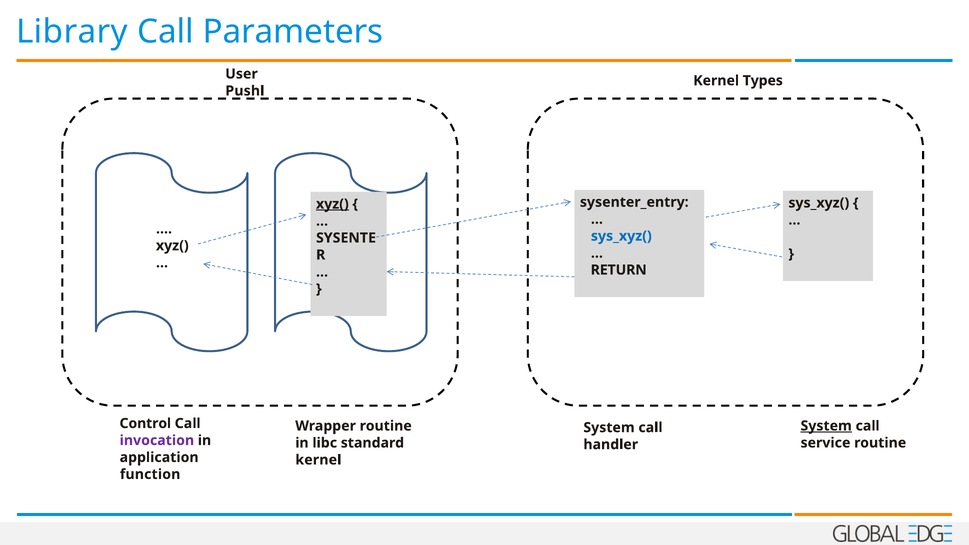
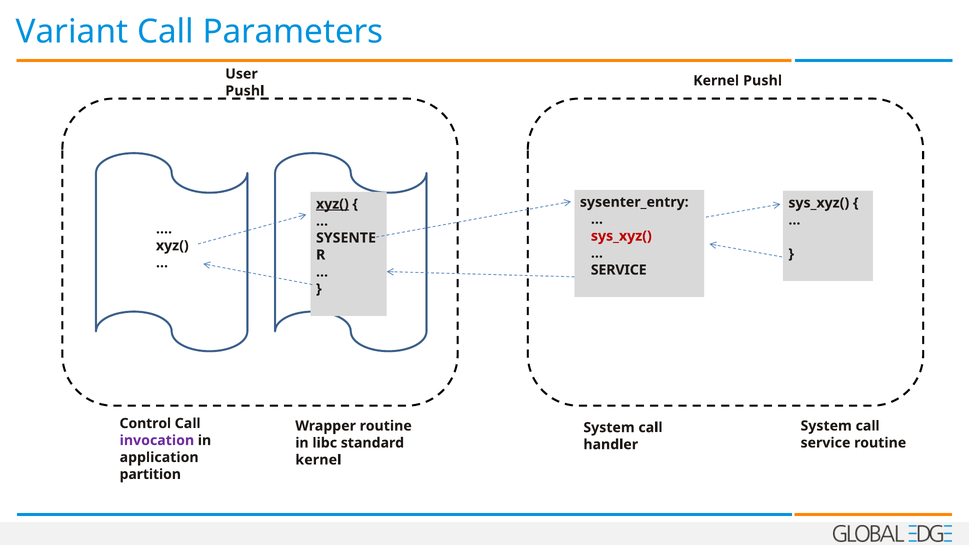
Library: Library -> Variant
Kernel Types: Types -> Pushl
sys_xyz( at (621, 236) colour: blue -> red
RETURN at (619, 270): RETURN -> SERVICE
System at (826, 426) underline: present -> none
function: function -> partition
